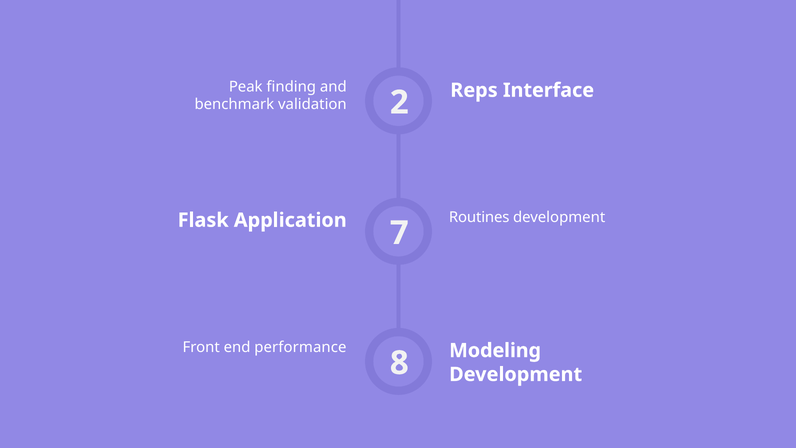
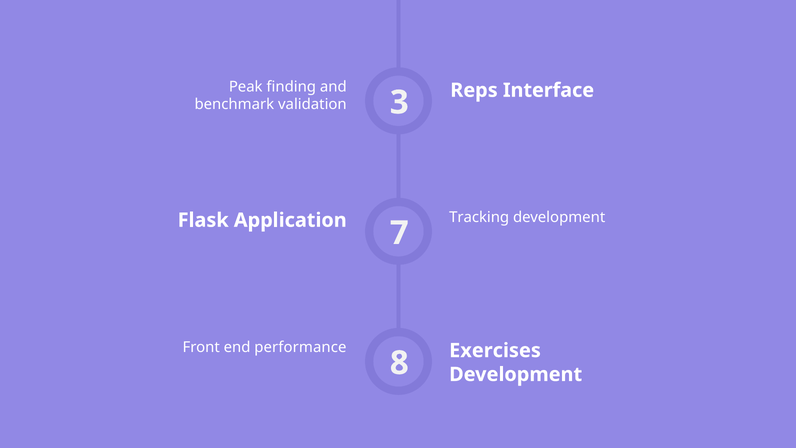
2: 2 -> 3
Routines: Routines -> Tracking
Modeling: Modeling -> Exercises
